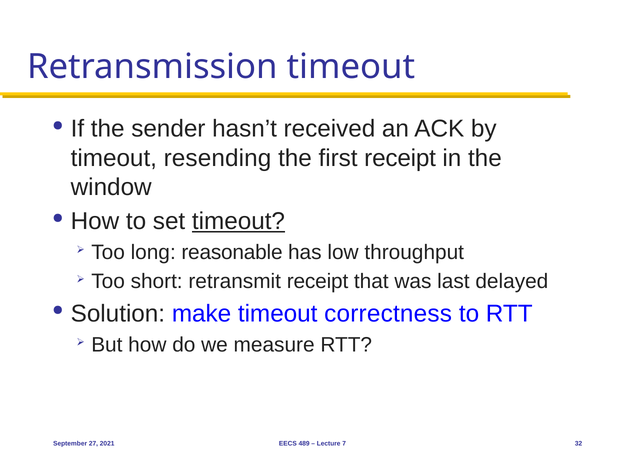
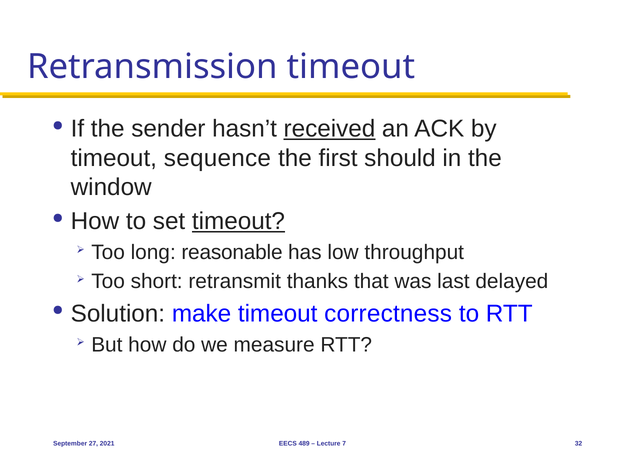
received underline: none -> present
resending: resending -> sequence
first receipt: receipt -> should
retransmit receipt: receipt -> thanks
